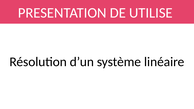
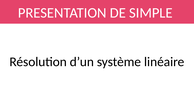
UTILISE: UTILISE -> SIMPLE
